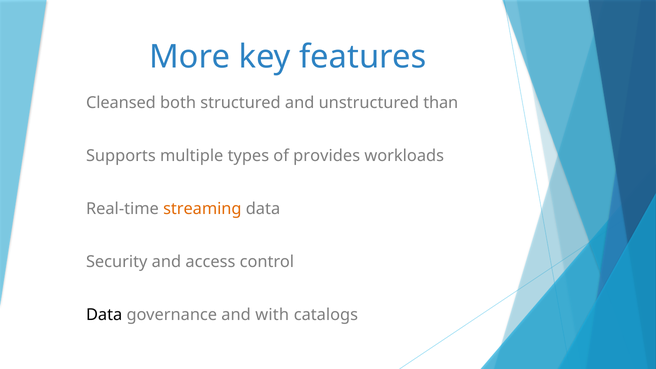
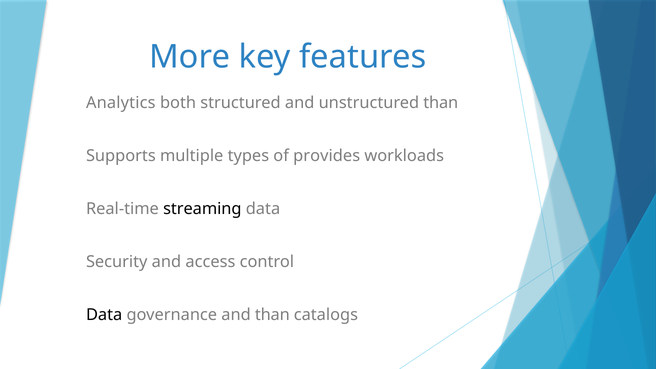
Cleansed: Cleansed -> Analytics
streaming colour: orange -> black
and with: with -> than
